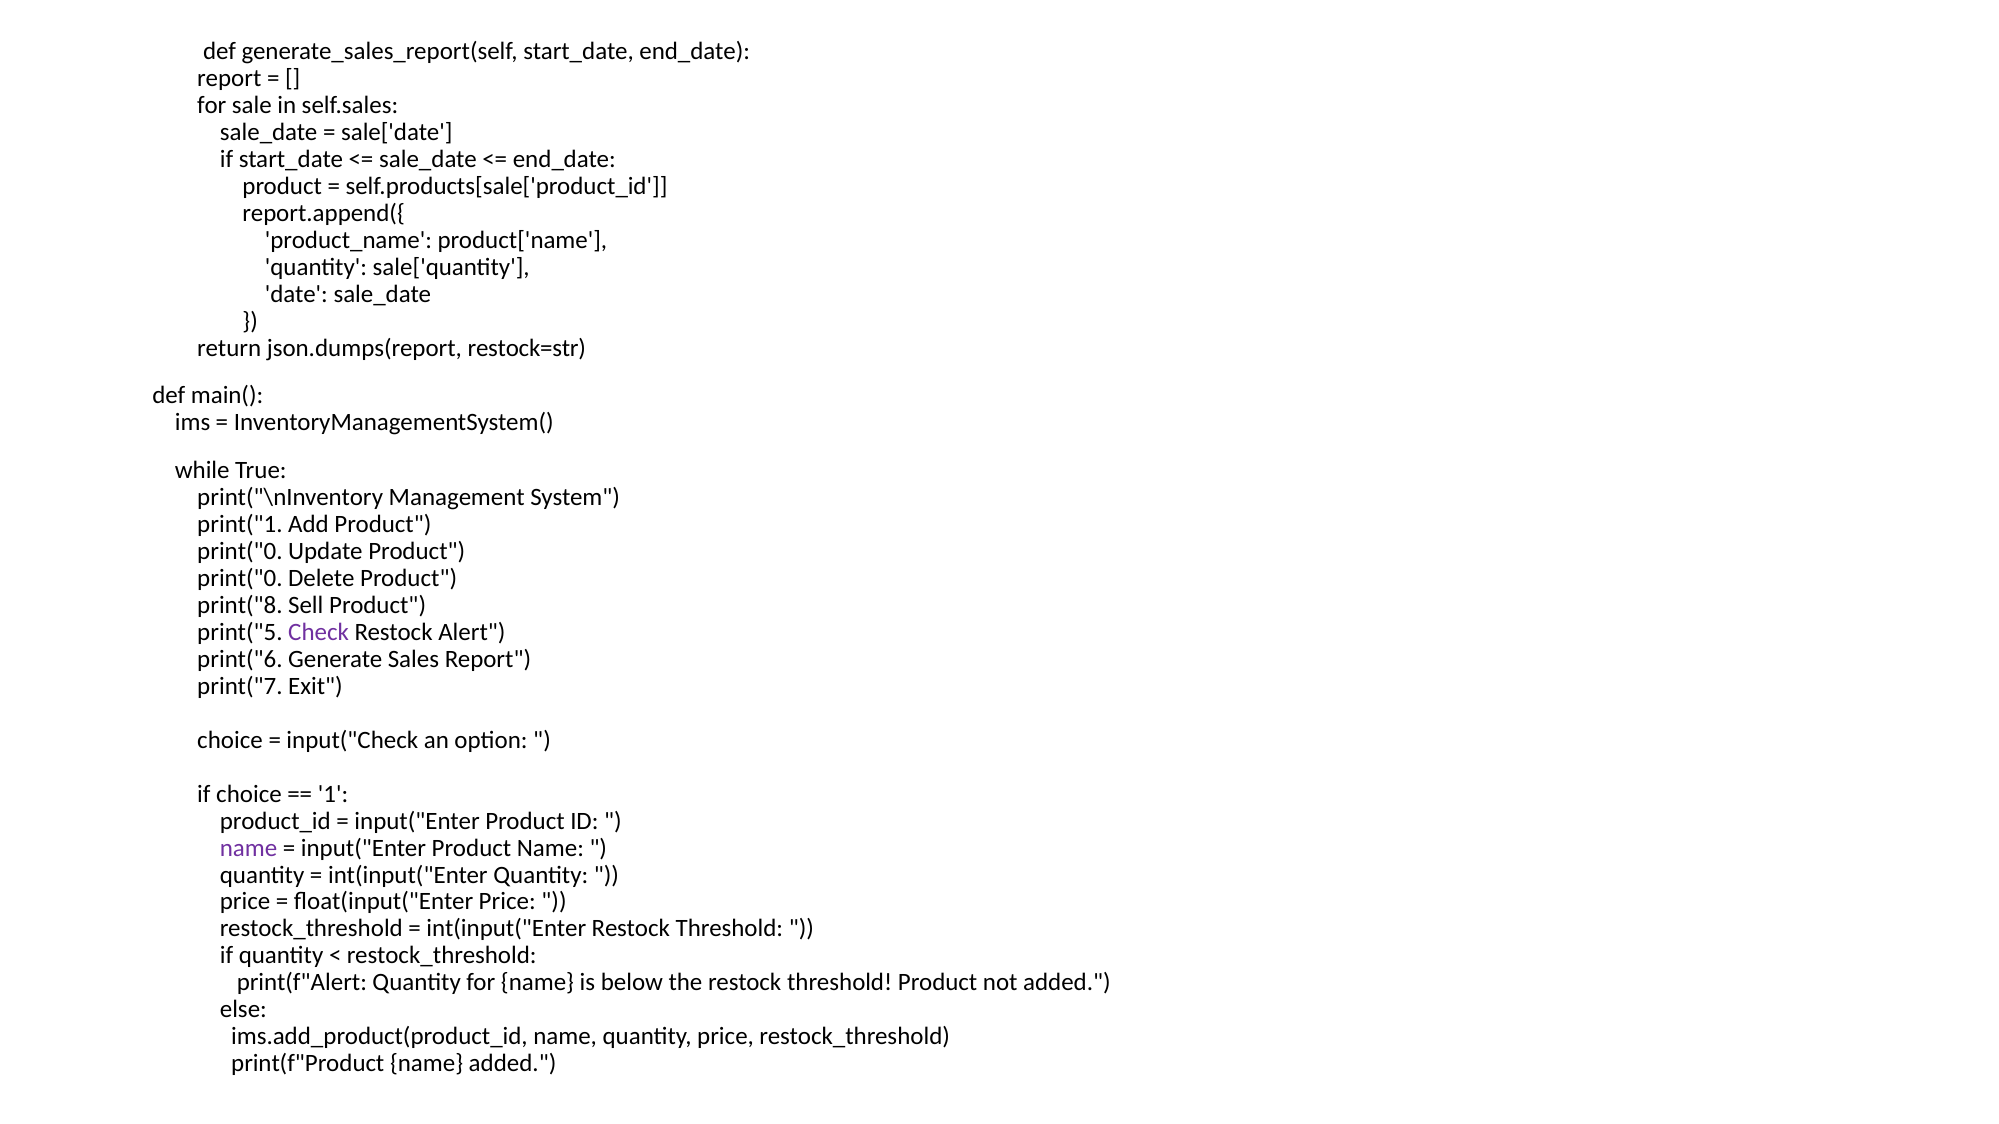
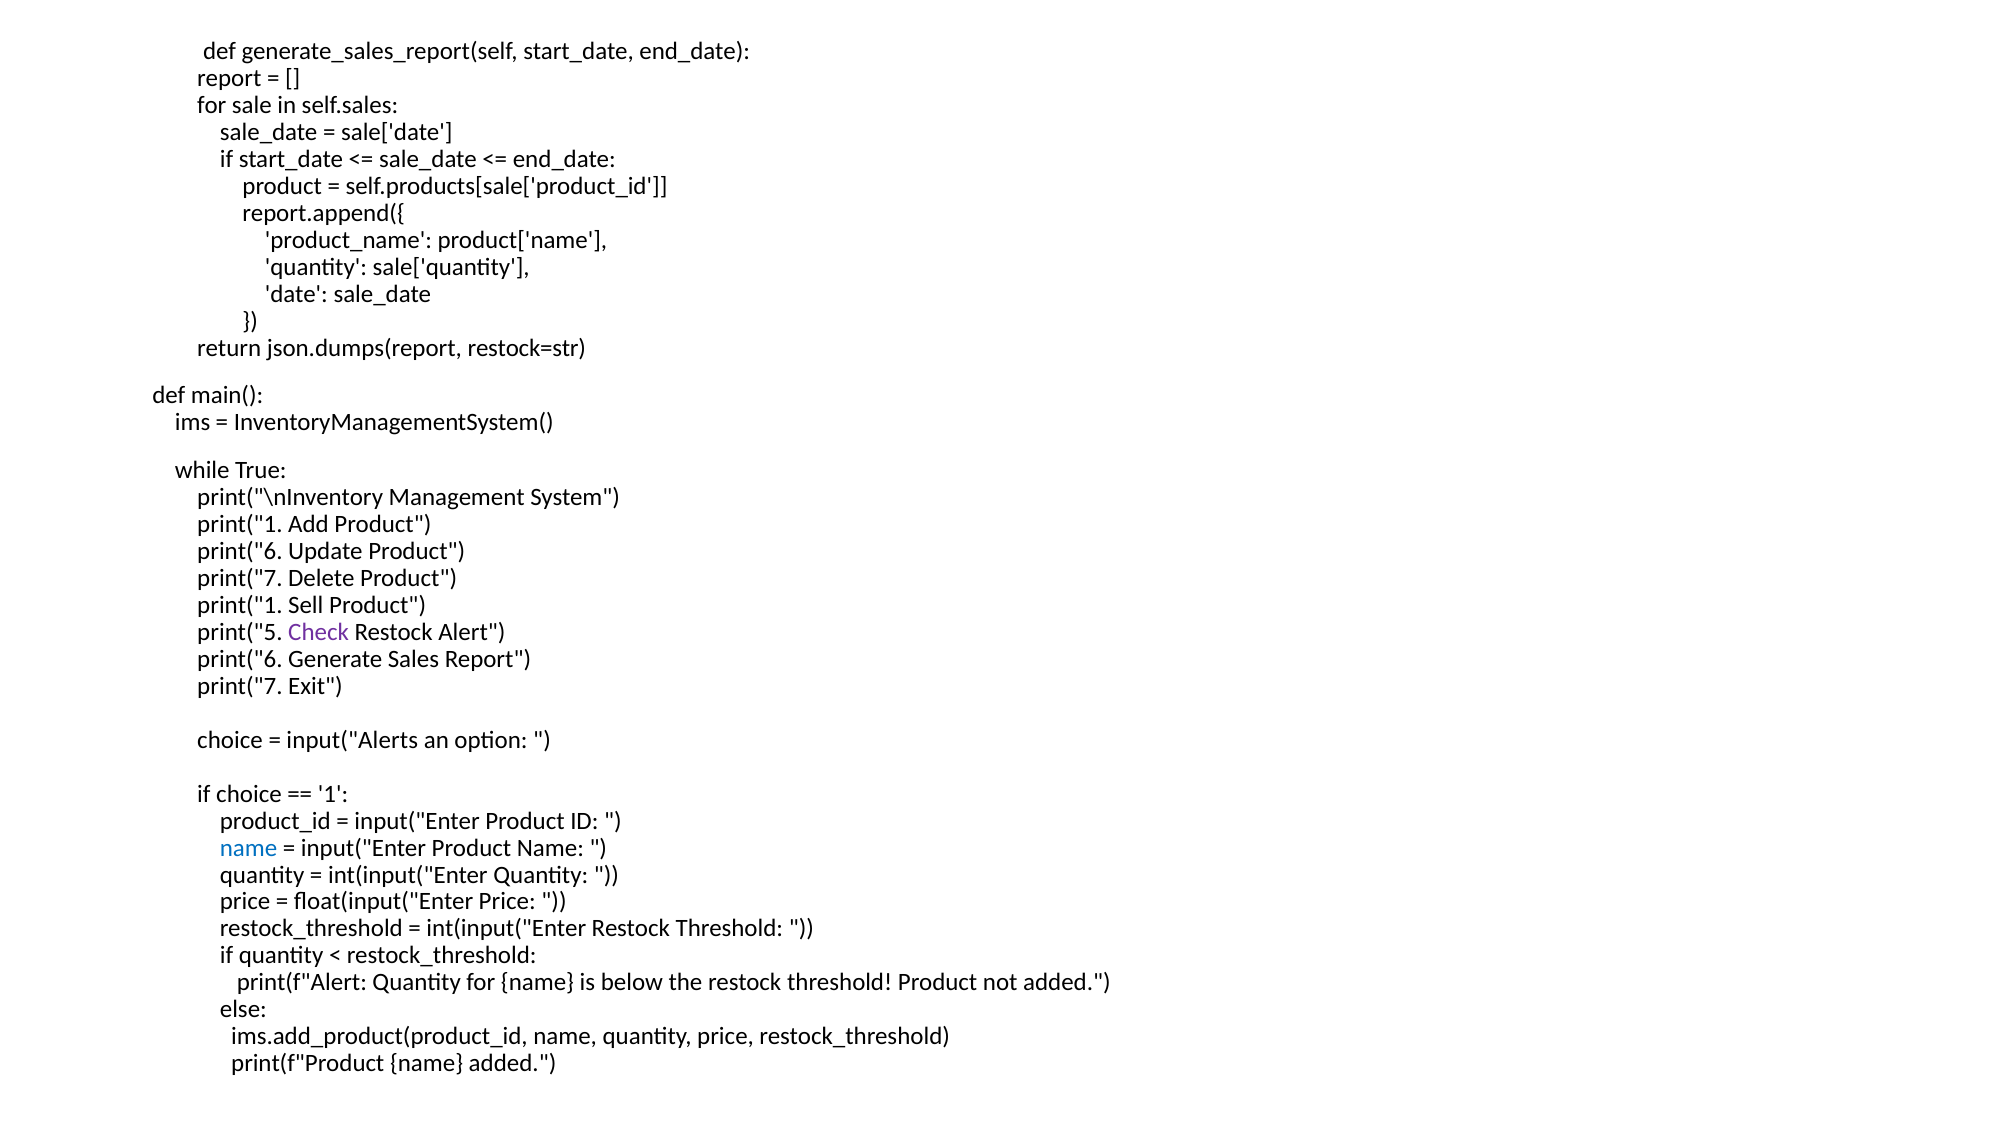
print("0 at (240, 551): print("0 -> print("6
print("0 at (240, 578): print("0 -> print("7
print("8 at (240, 605): print("8 -> print("1
input("Check: input("Check -> input("Alerts
name at (249, 848) colour: purple -> blue
